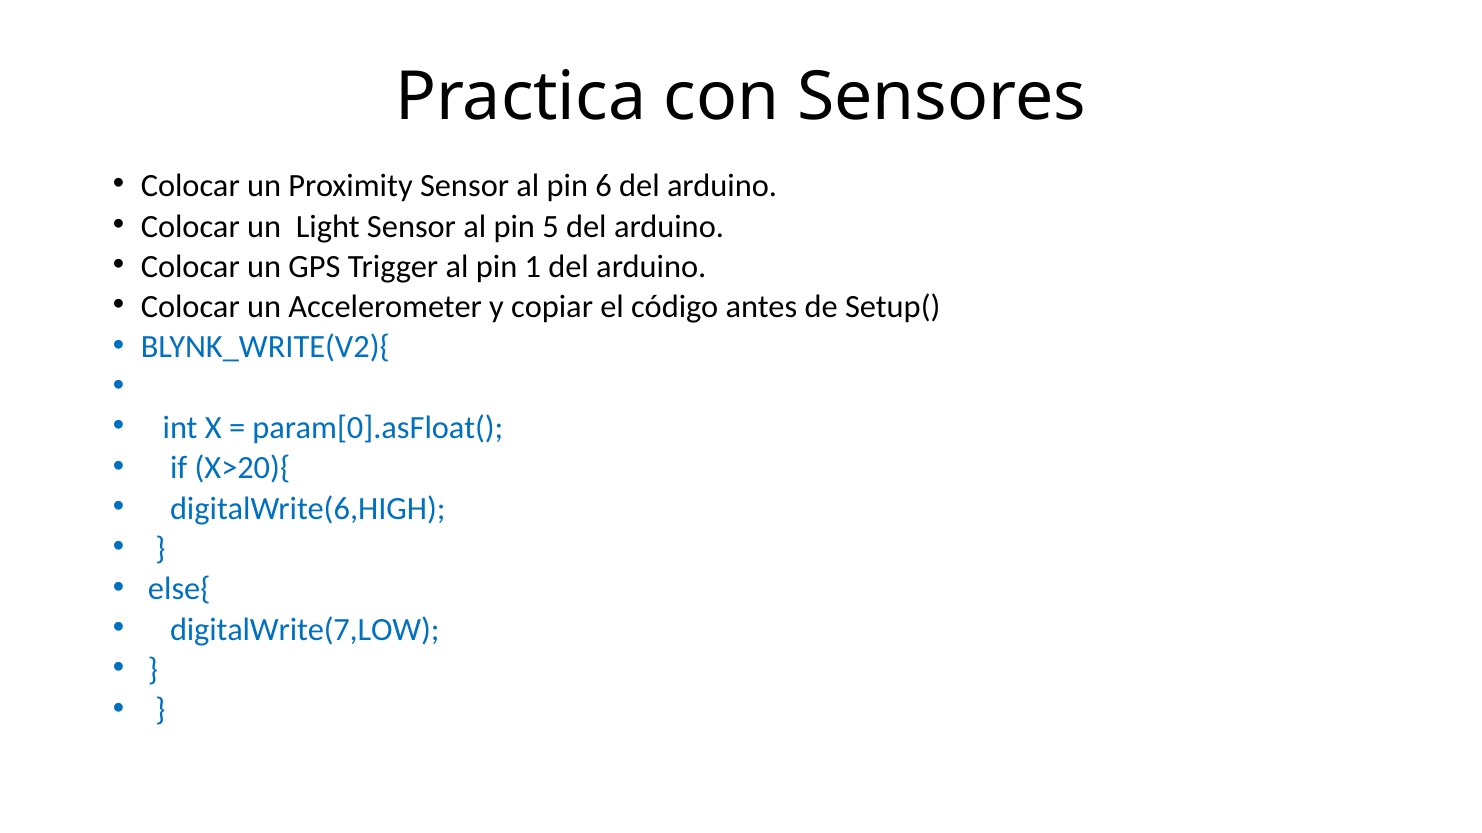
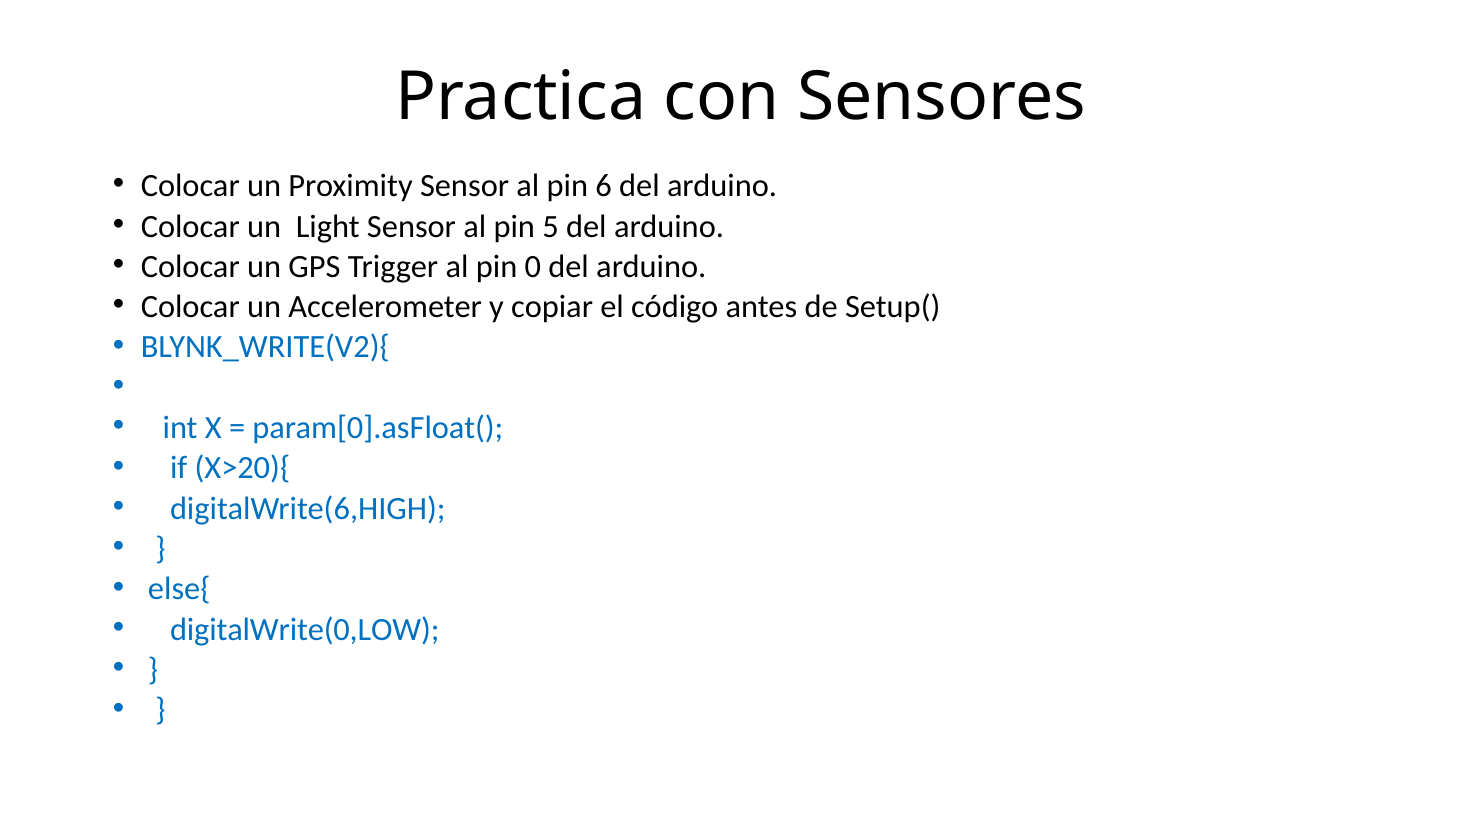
1: 1 -> 0
digitalWrite(7,LOW: digitalWrite(7,LOW -> digitalWrite(0,LOW
